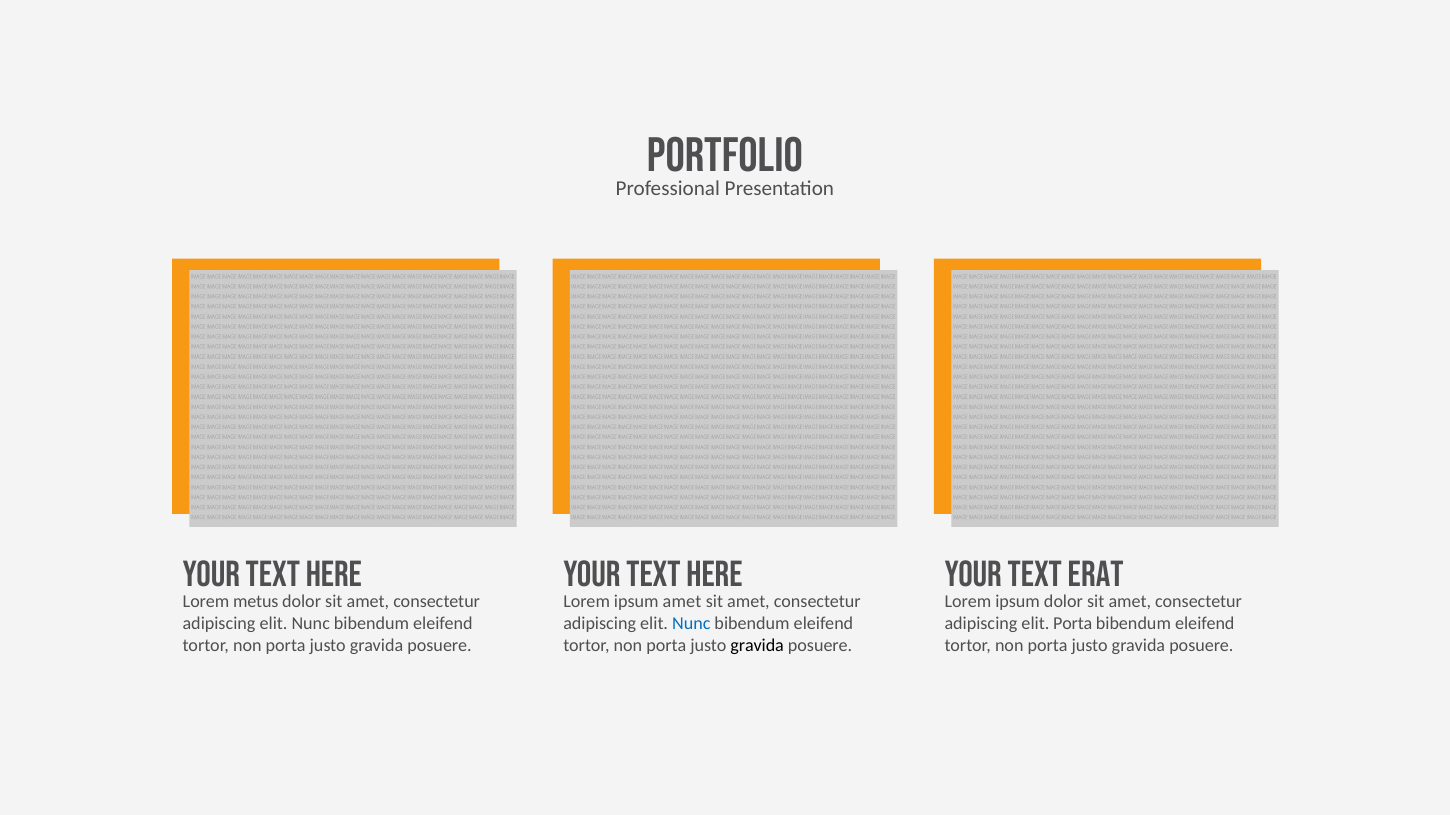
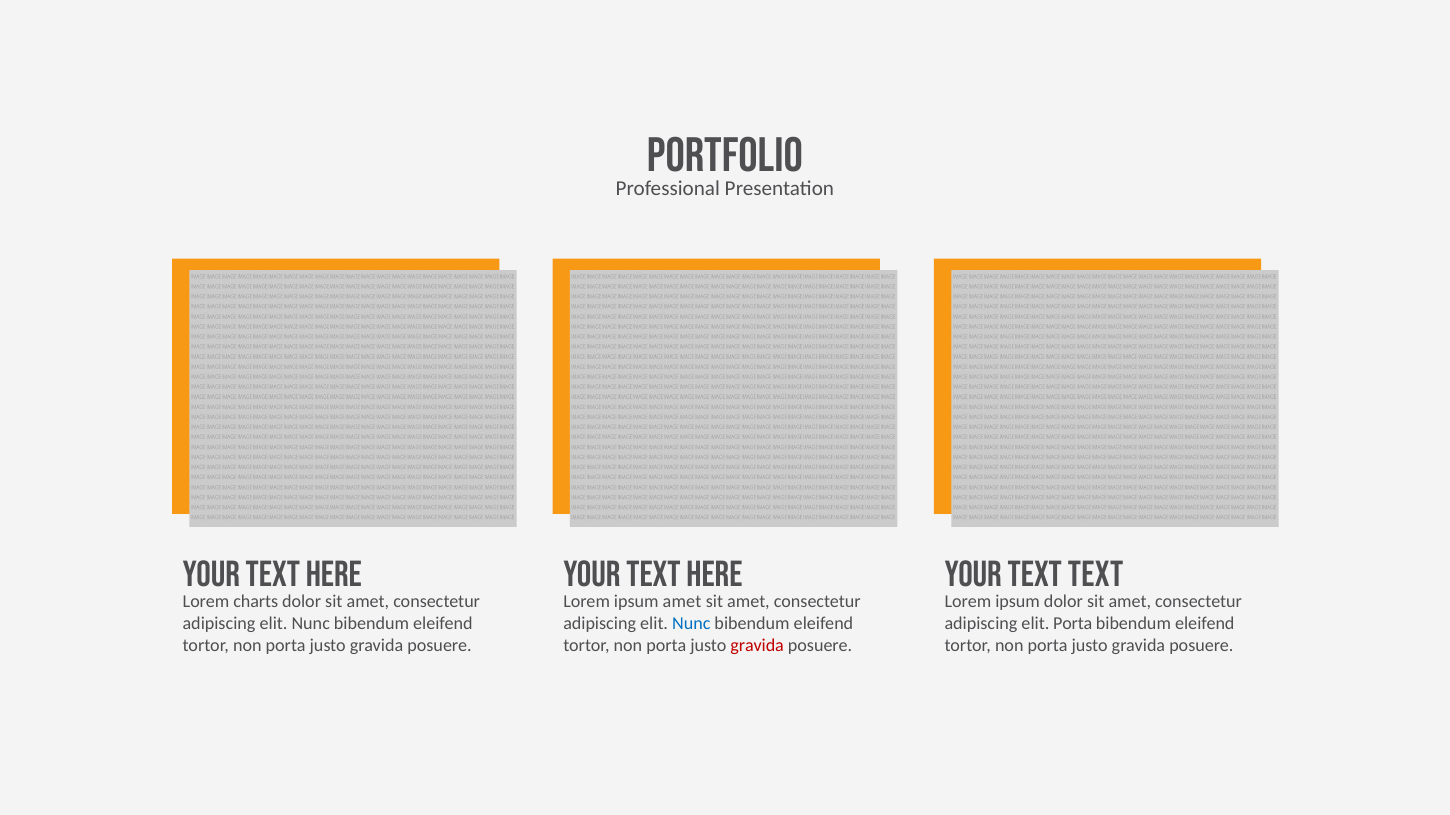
text erat: erat -> text
metus: metus -> charts
gravida at (757, 646) colour: black -> red
